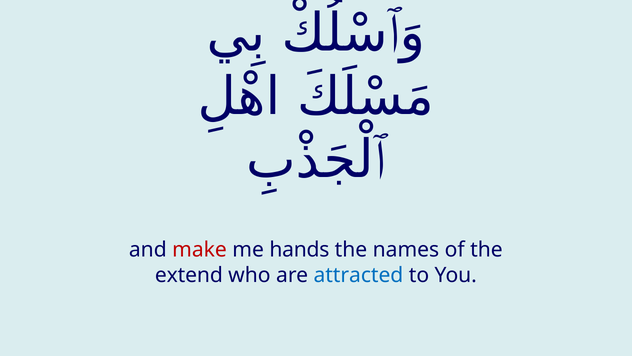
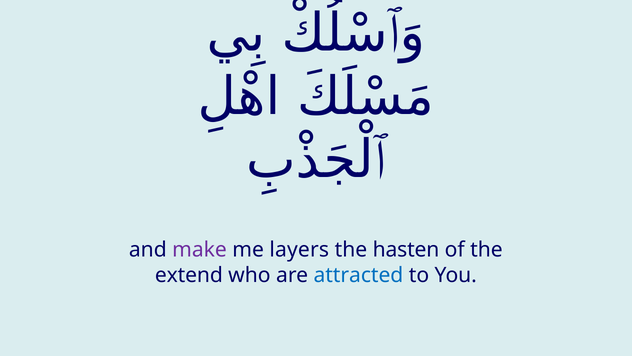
make colour: red -> purple
hands: hands -> layers
names: names -> hasten
